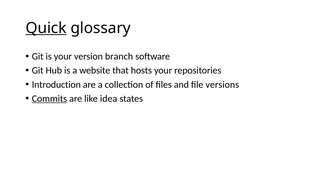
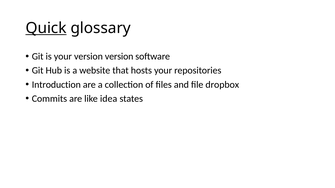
version branch: branch -> version
versions: versions -> dropbox
Commits underline: present -> none
